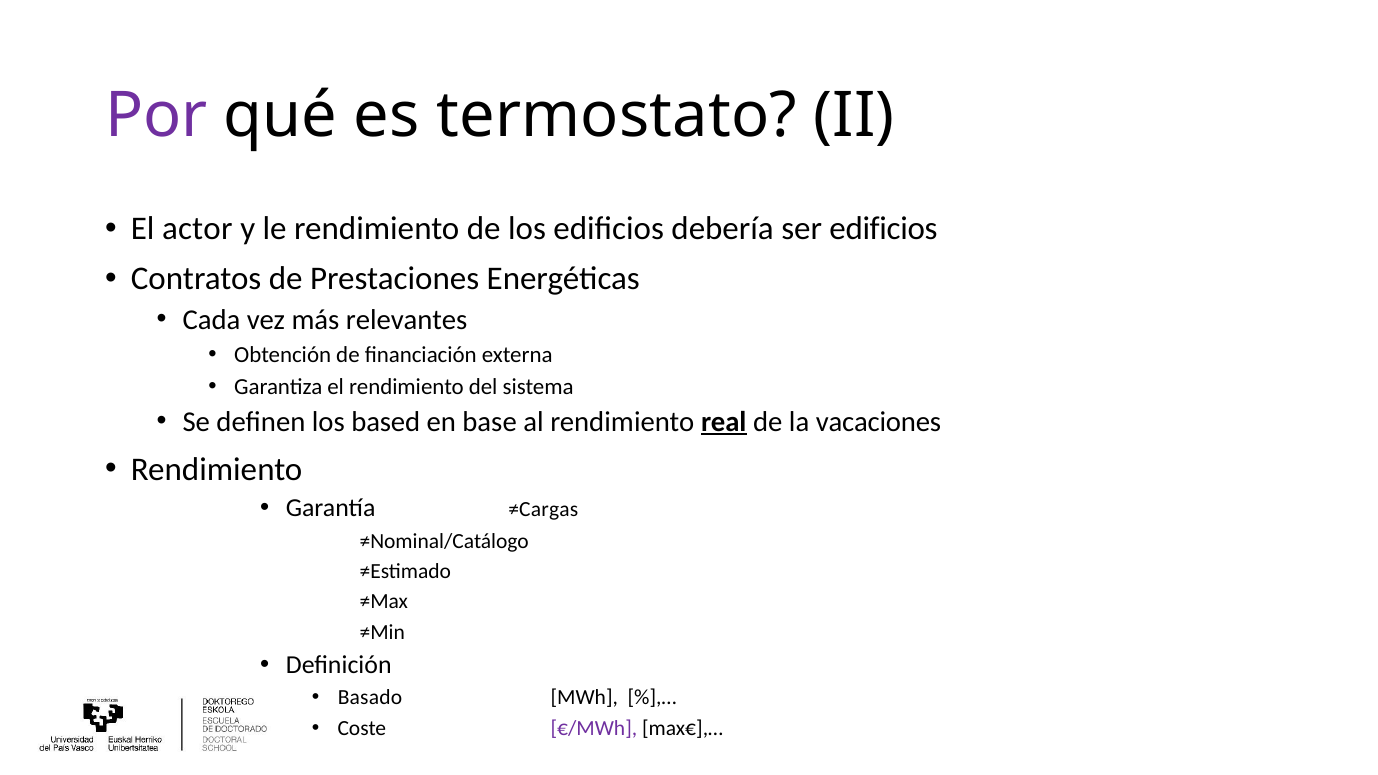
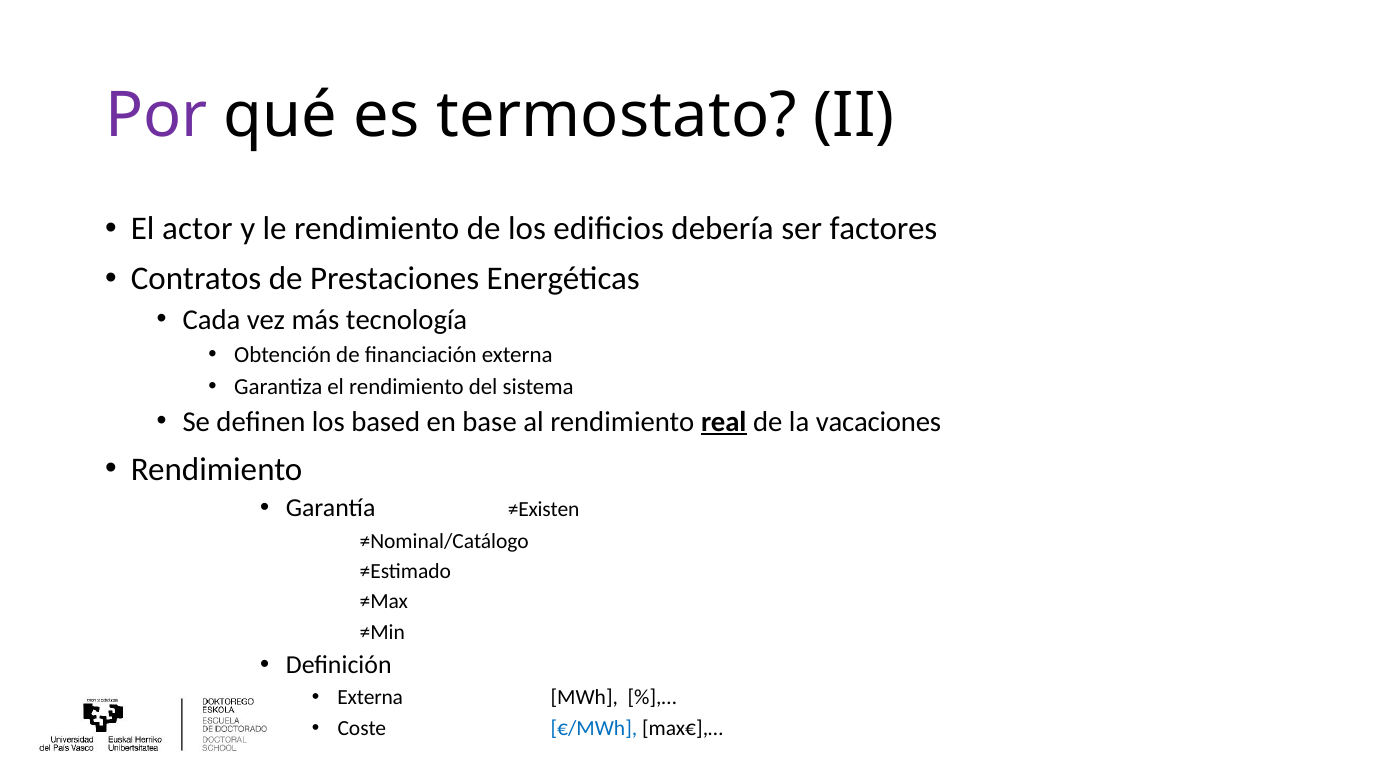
ser edificios: edificios -> factores
relevantes: relevantes -> tecnología
≠Cargas: ≠Cargas -> ≠Existen
Basado at (370, 698): Basado -> Externa
€/MWh colour: purple -> blue
